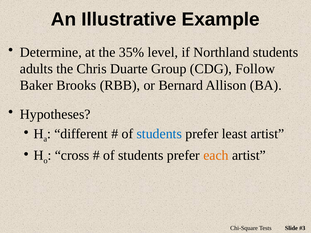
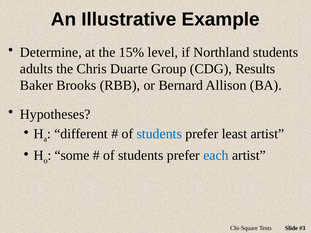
35%: 35% -> 15%
Follow: Follow -> Results
cross: cross -> some
each colour: orange -> blue
